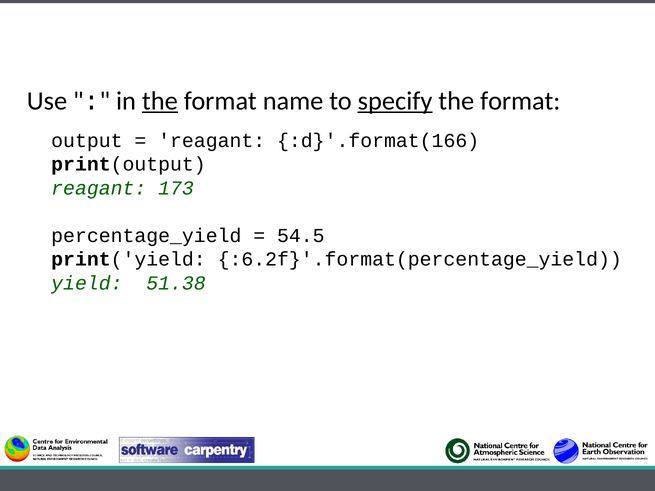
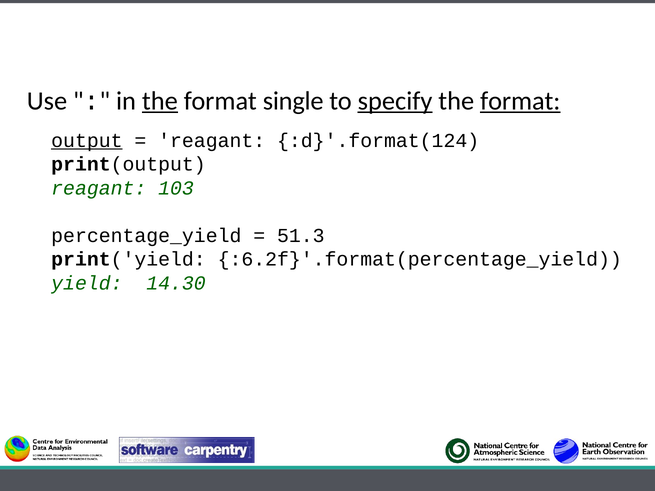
name: name -> single
format at (520, 101) underline: none -> present
output underline: none -> present
:d}'.format(166: :d}'.format(166 -> :d}'.format(124
173: 173 -> 103
54.5: 54.5 -> 51.3
51.38: 51.38 -> 14.30
